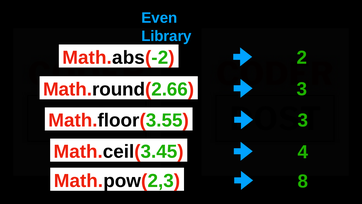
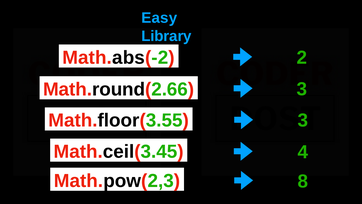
Even: Even -> Easy
